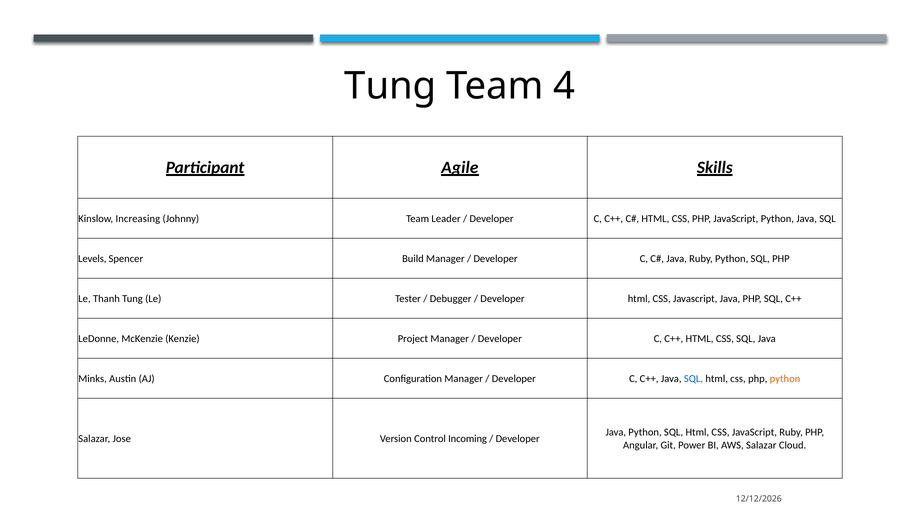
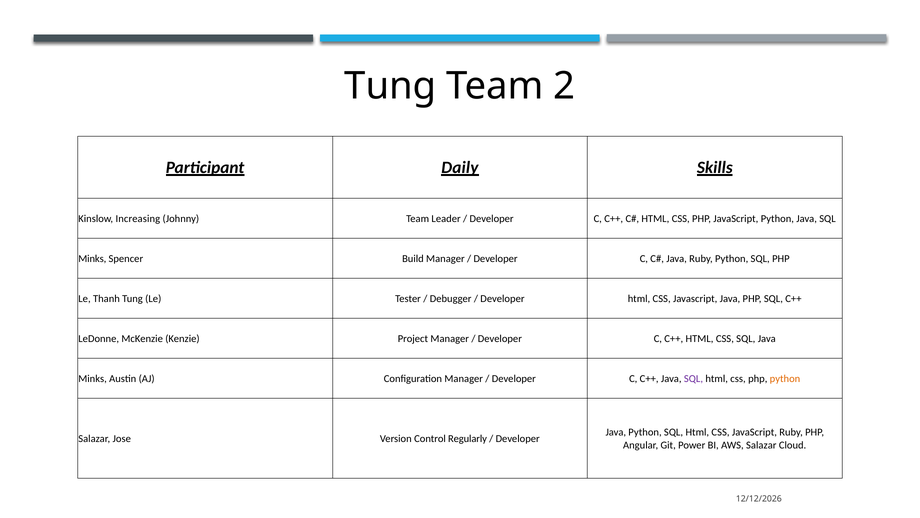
4: 4 -> 2
Agile: Agile -> Daily
Levels at (92, 258): Levels -> Minks
SQL at (694, 378) colour: blue -> purple
Incoming: Incoming -> Regularly
